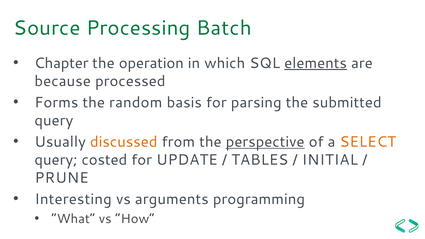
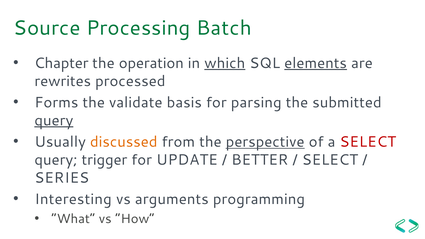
which underline: none -> present
because: because -> rewrites
random: random -> validate
query at (54, 121) underline: none -> present
SELECT at (368, 142) colour: orange -> red
costed: costed -> trigger
TABLES: TABLES -> BETTER
INITIAL at (330, 160): INITIAL -> SELECT
PRUNE: PRUNE -> SERIES
